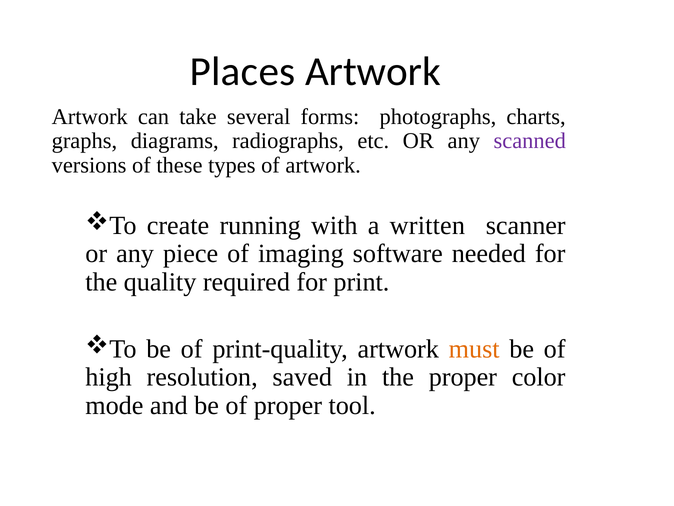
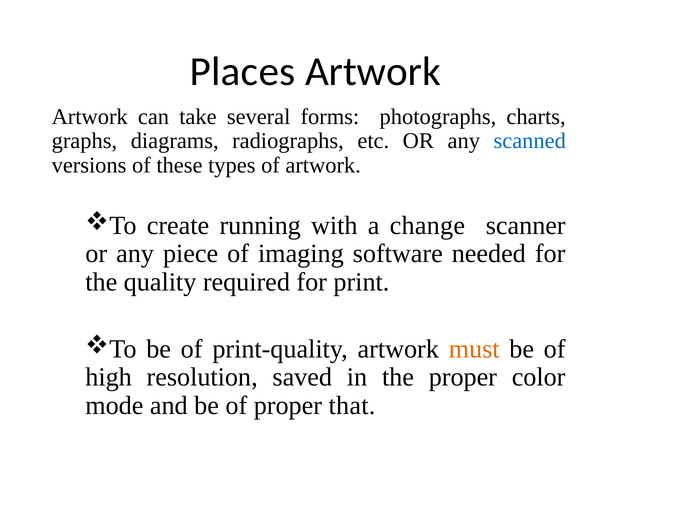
scanned colour: purple -> blue
written: written -> change
tool: tool -> that
